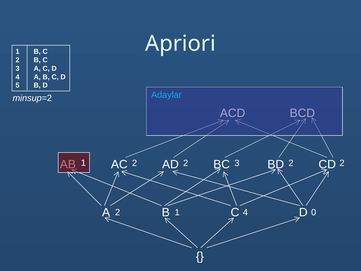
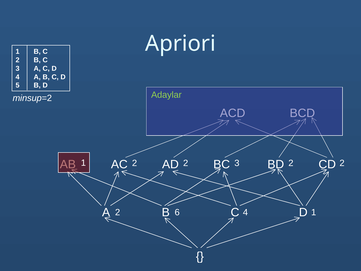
Adaylar colour: light blue -> light green
2 1: 1 -> 6
4 0: 0 -> 1
